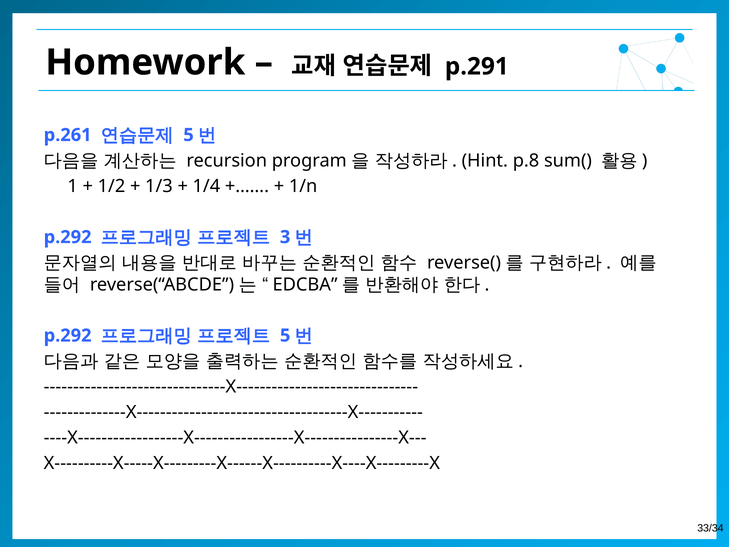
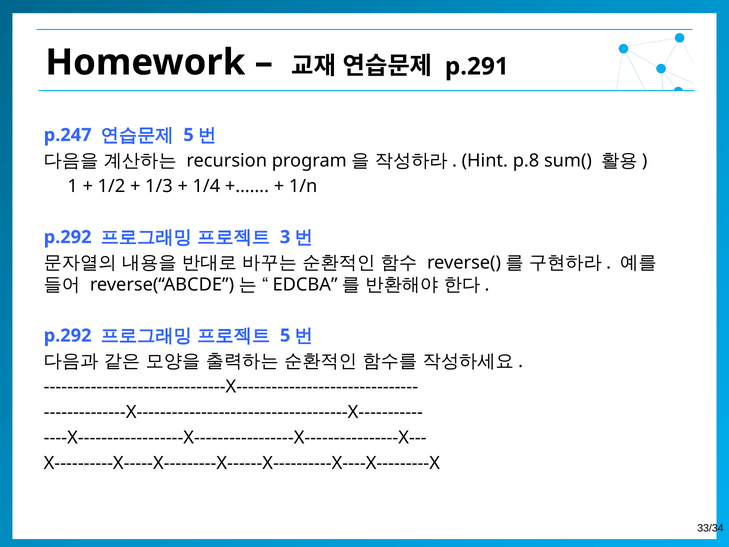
p.261: p.261 -> p.247
